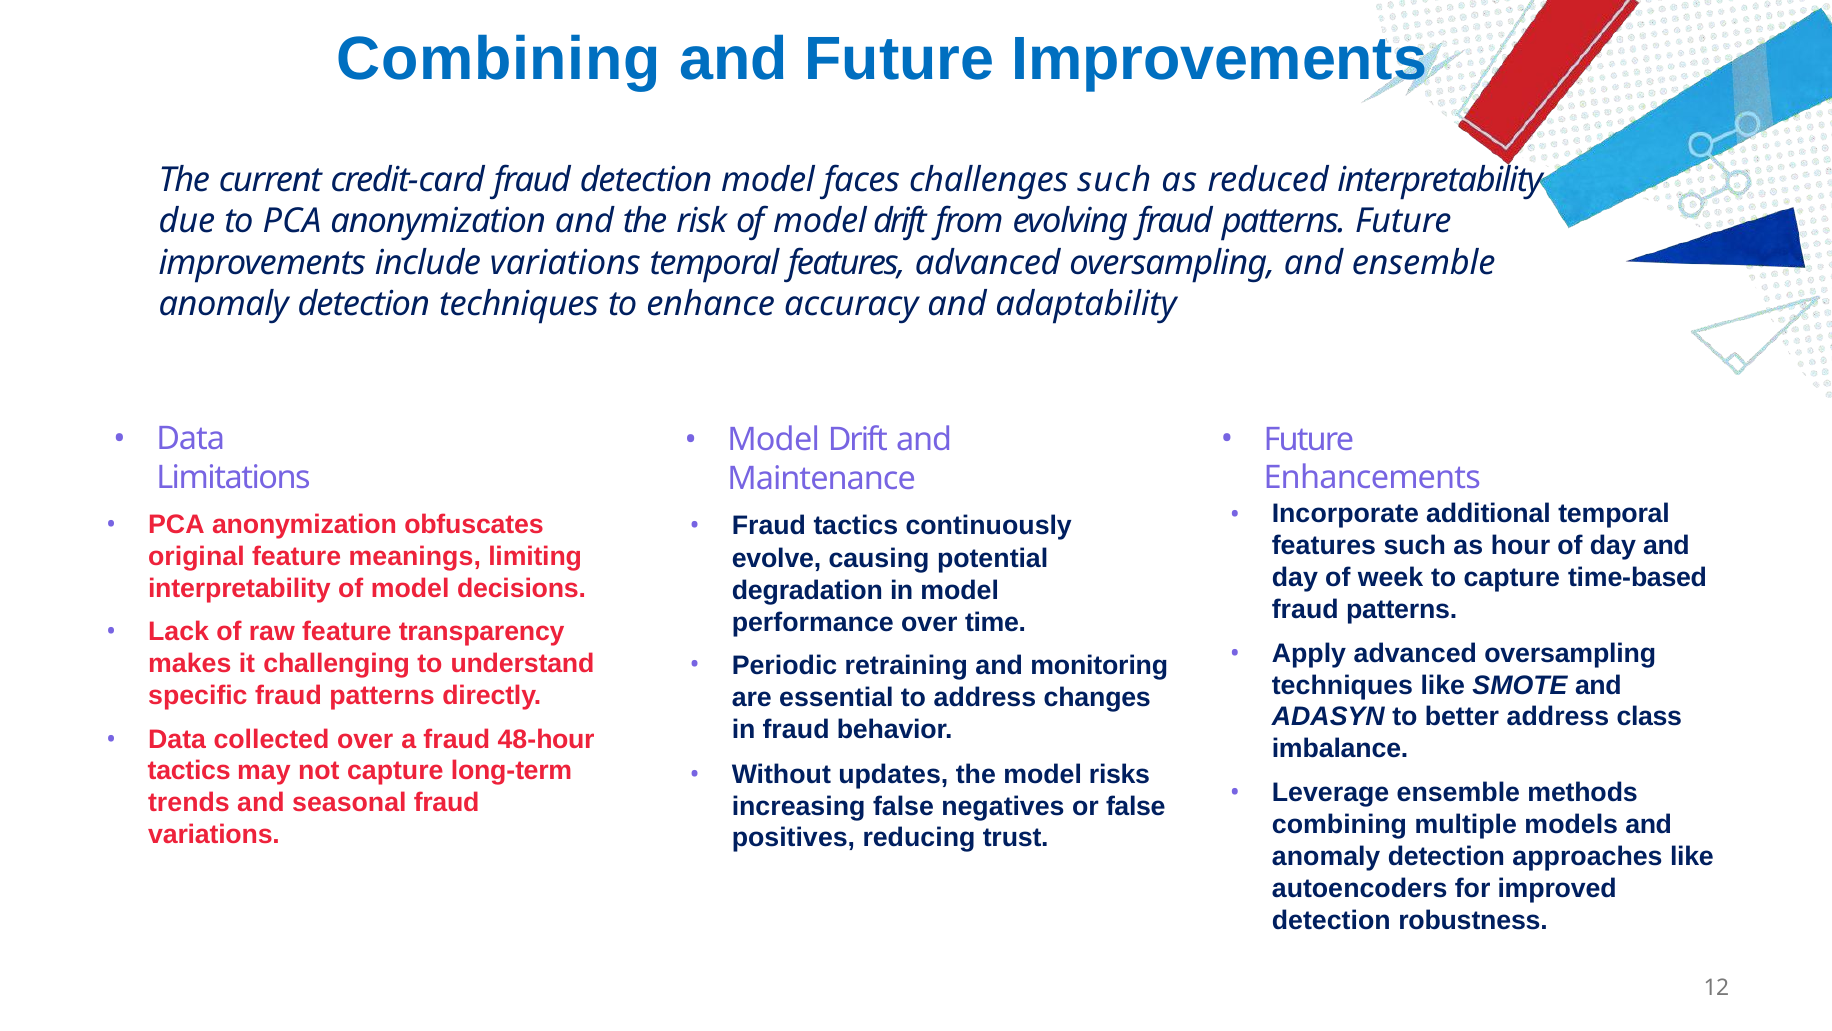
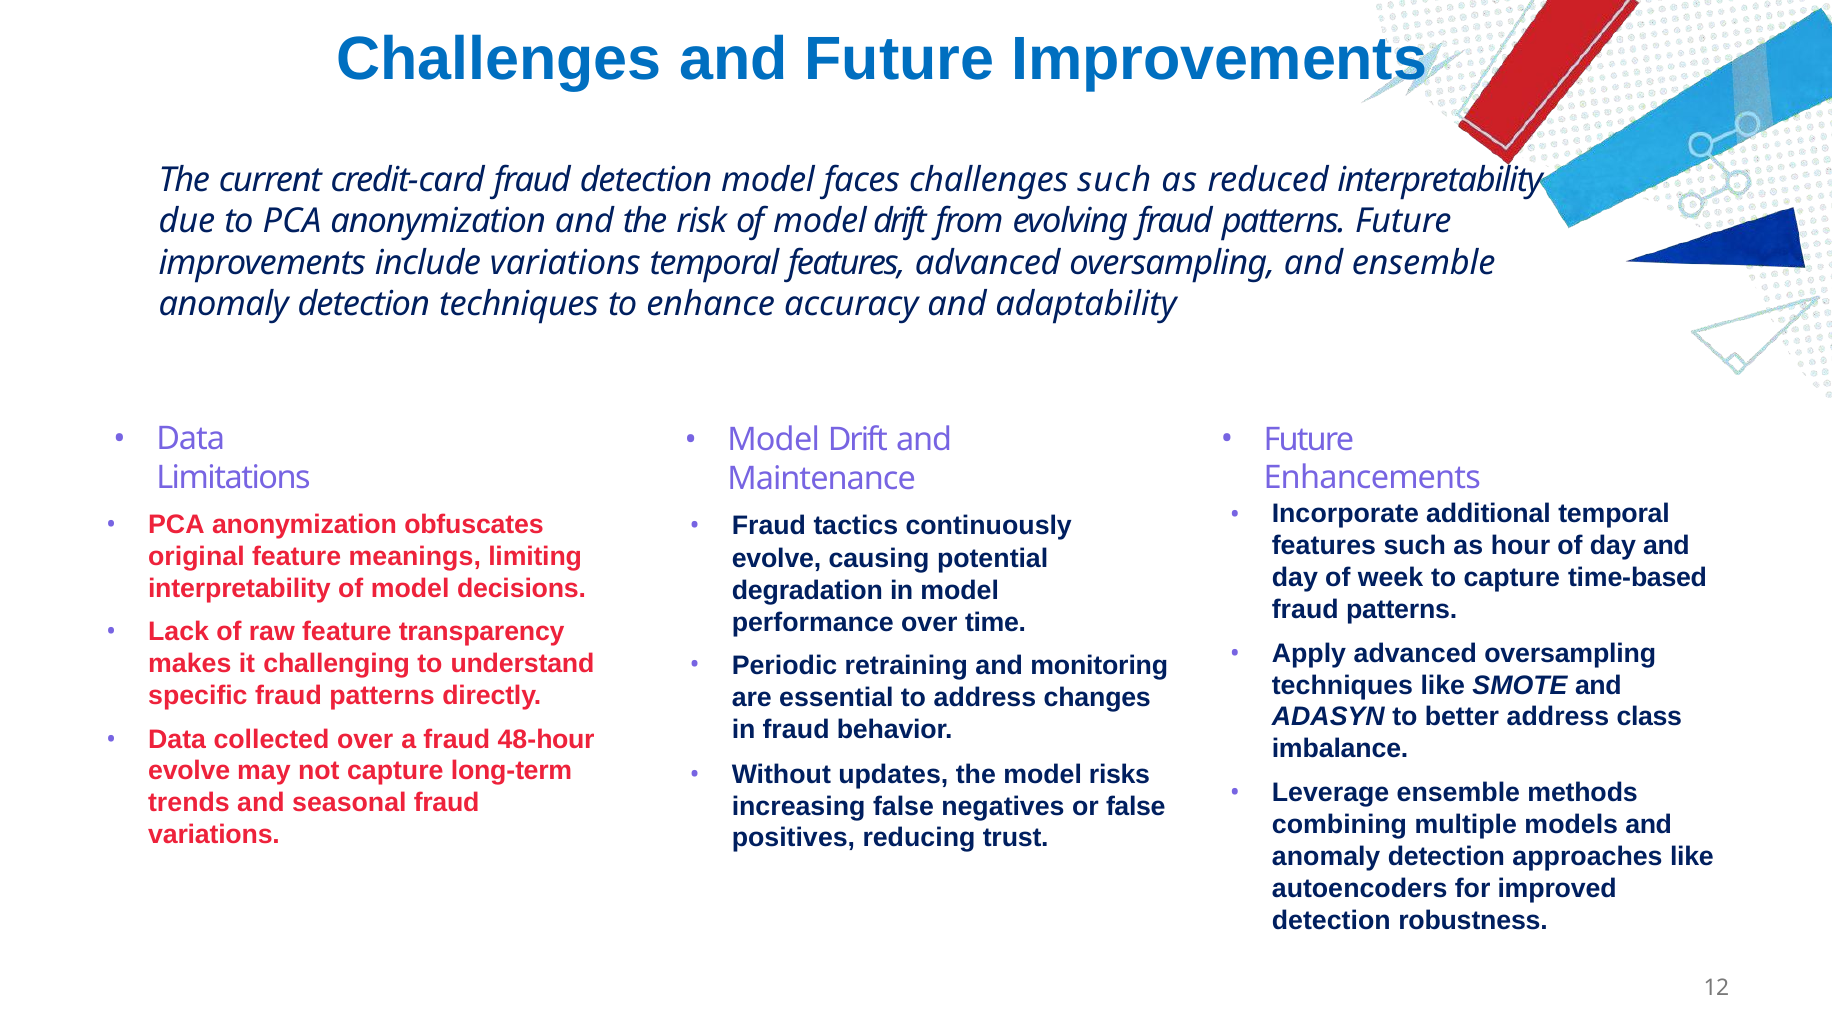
Combining at (499, 59): Combining -> Challenges
tactics at (189, 771): tactics -> evolve
